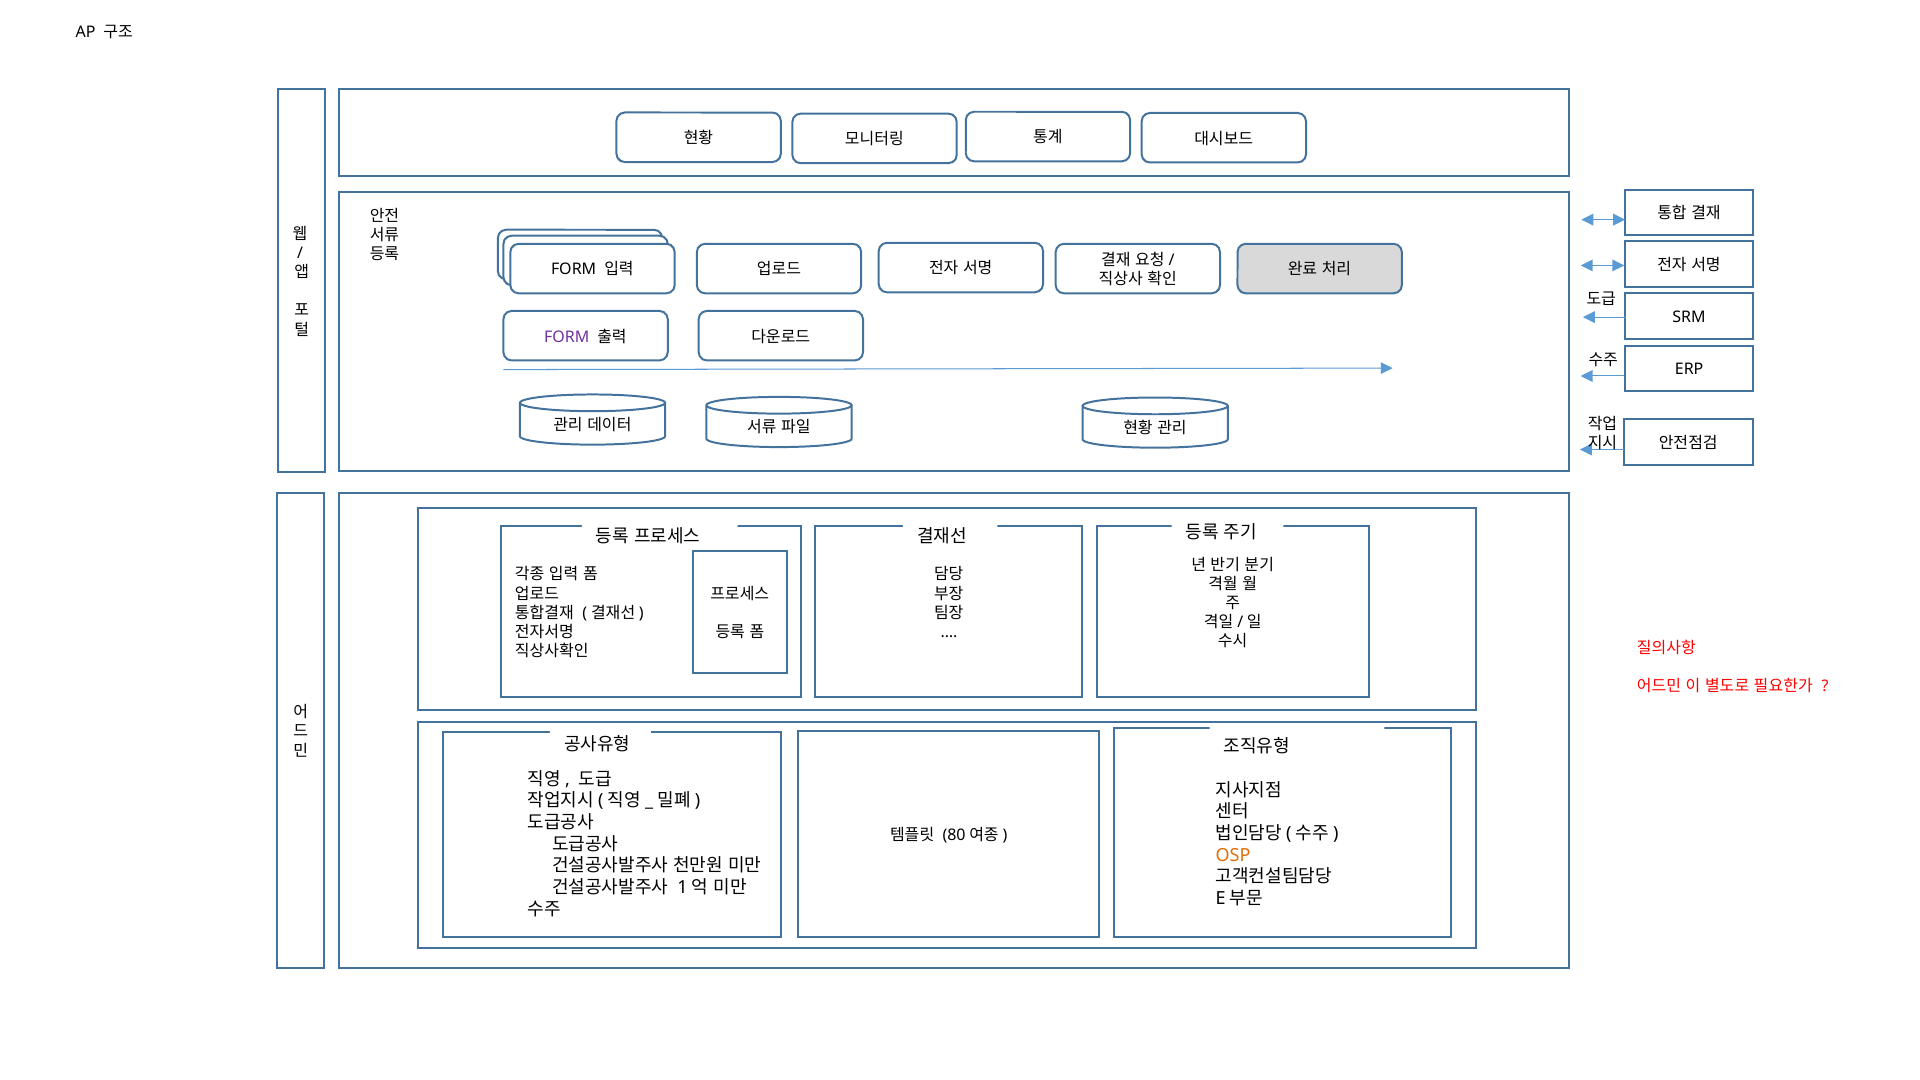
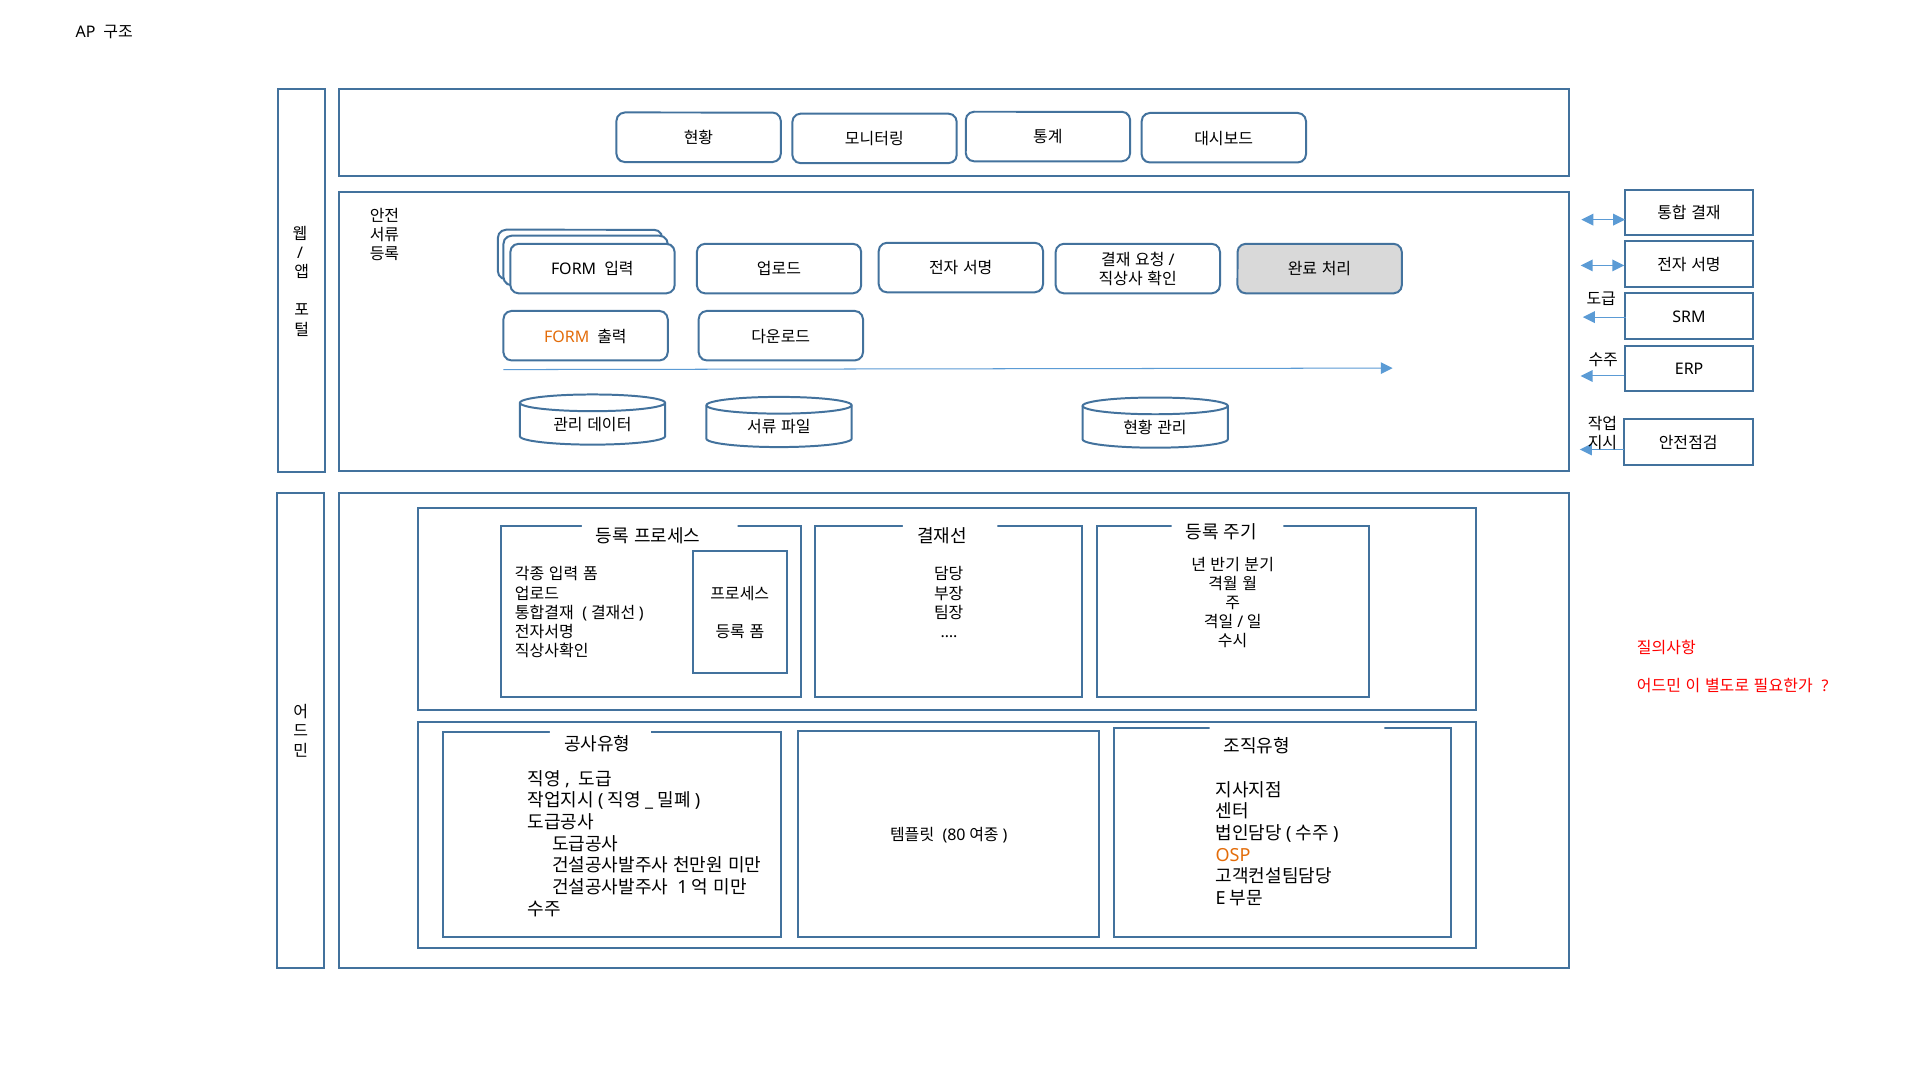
FORM at (567, 337) colour: purple -> orange
